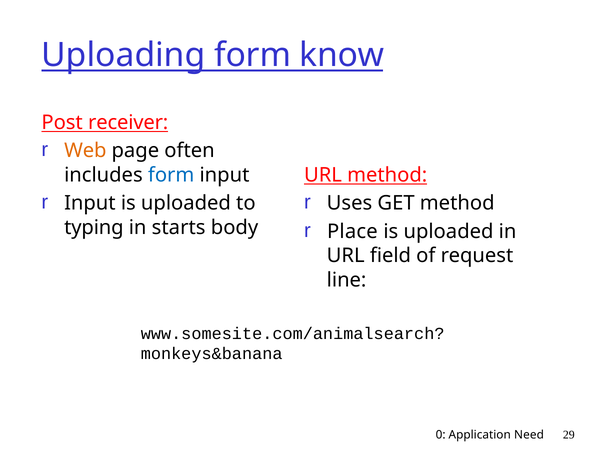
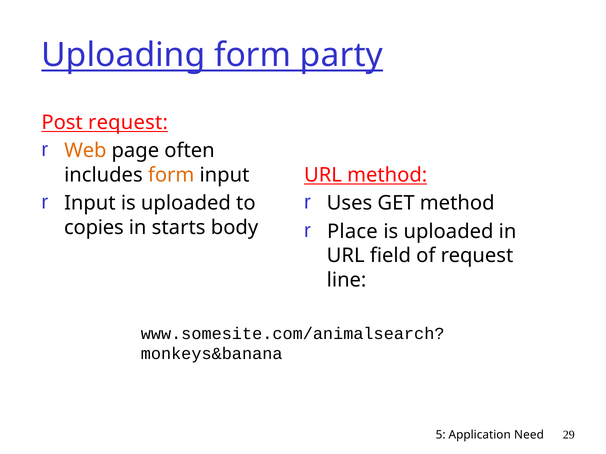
know: know -> party
Post receiver: receiver -> request
form at (171, 175) colour: blue -> orange
typing: typing -> copies
0: 0 -> 5
